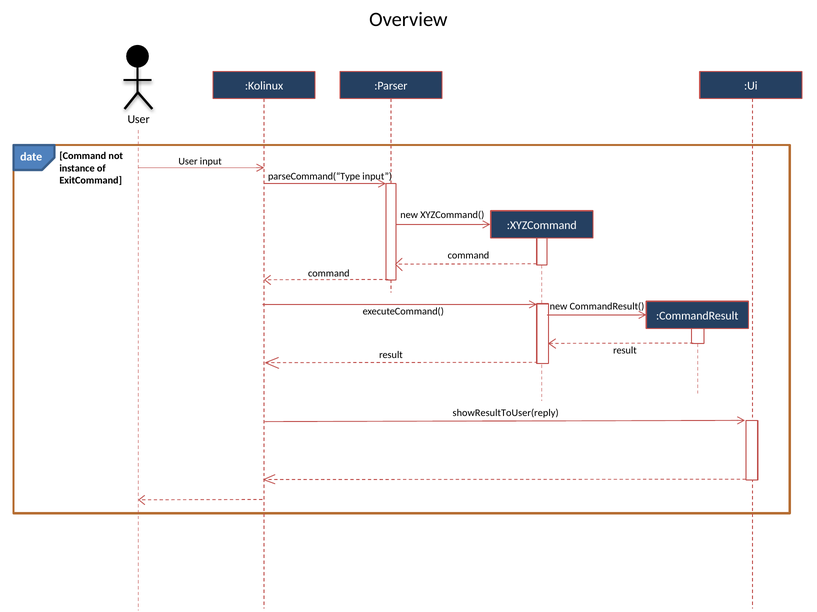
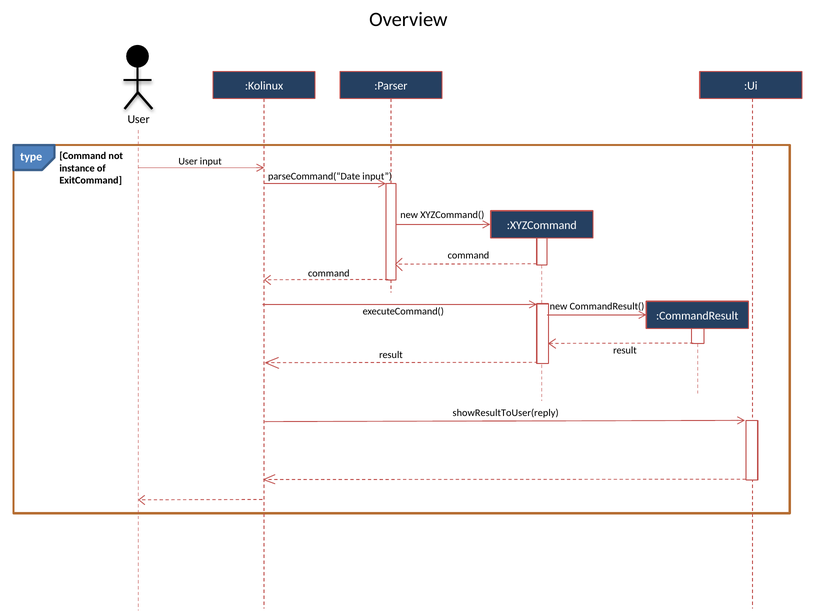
date: date -> type
parseCommand(“Type: parseCommand(“Type -> parseCommand(“Date
